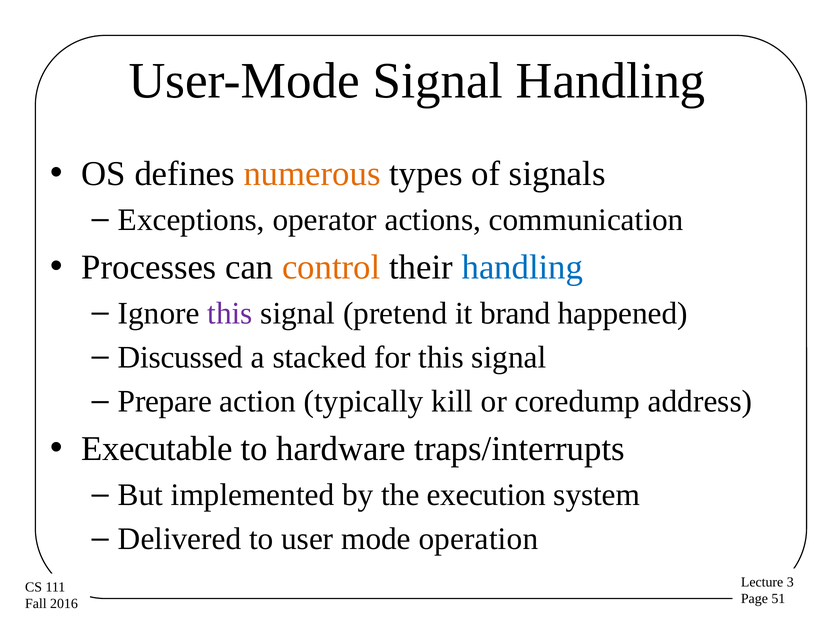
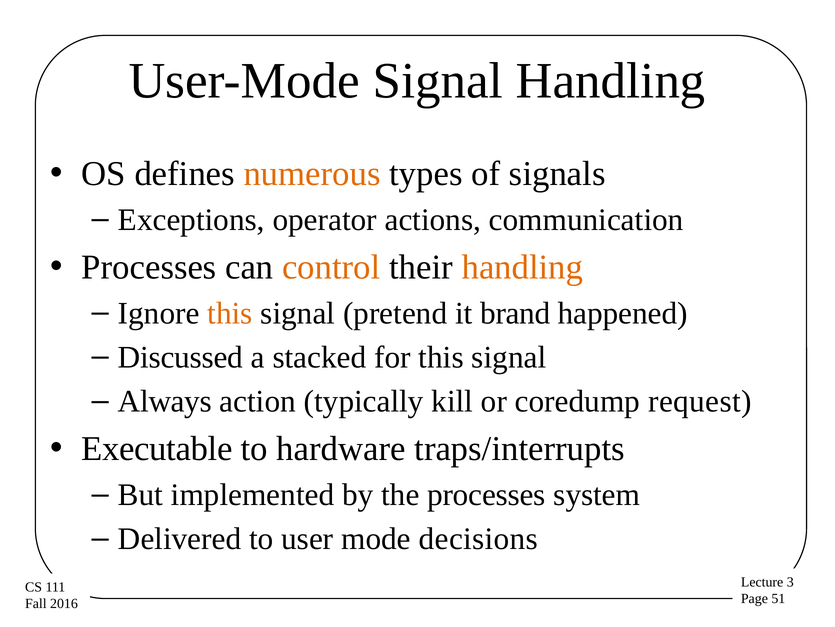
handling at (522, 267) colour: blue -> orange
this at (230, 313) colour: purple -> orange
Prepare: Prepare -> Always
address: address -> request
the execution: execution -> processes
operation: operation -> decisions
